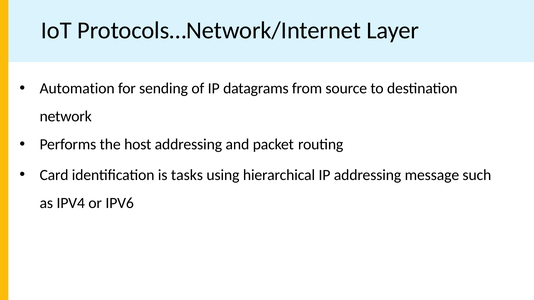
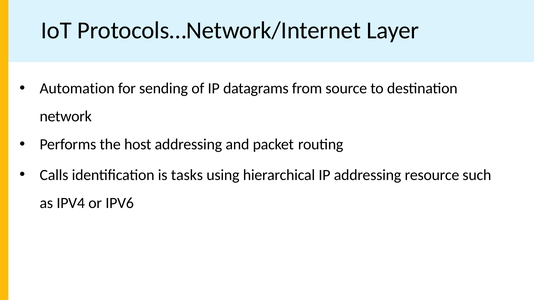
Card: Card -> Calls
message: message -> resource
